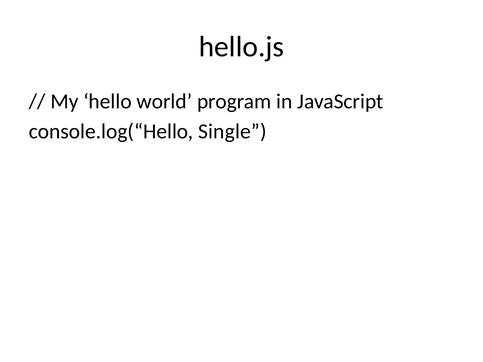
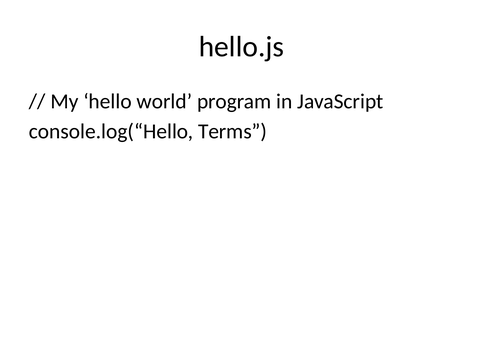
Single: Single -> Terms
